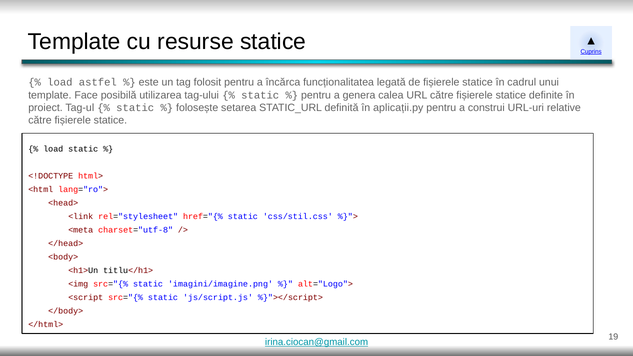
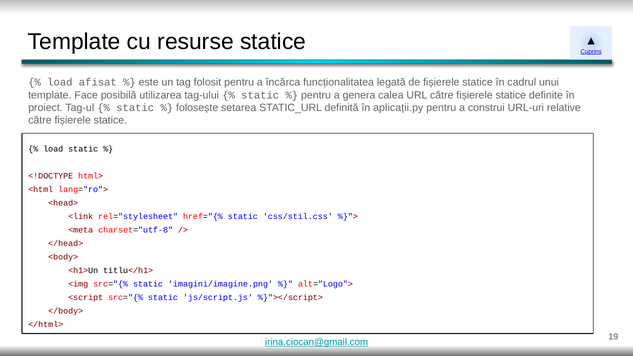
astfel: astfel -> afisat
